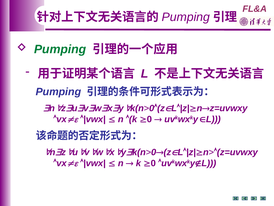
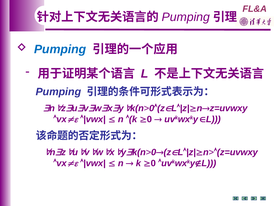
Pumping at (60, 49) colour: green -> blue
